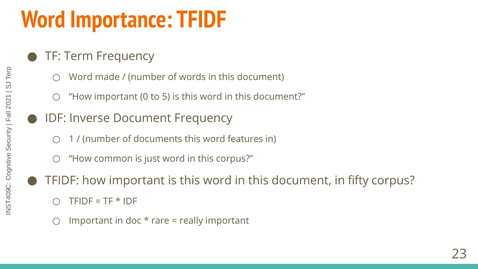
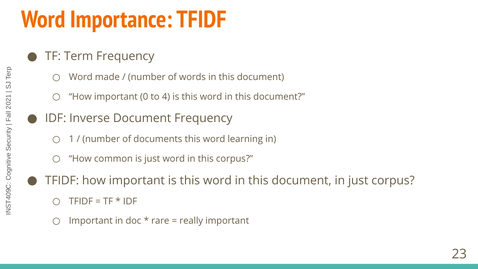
to 5: 5 -> 4
features: features -> learning
in fifty: fifty -> just
